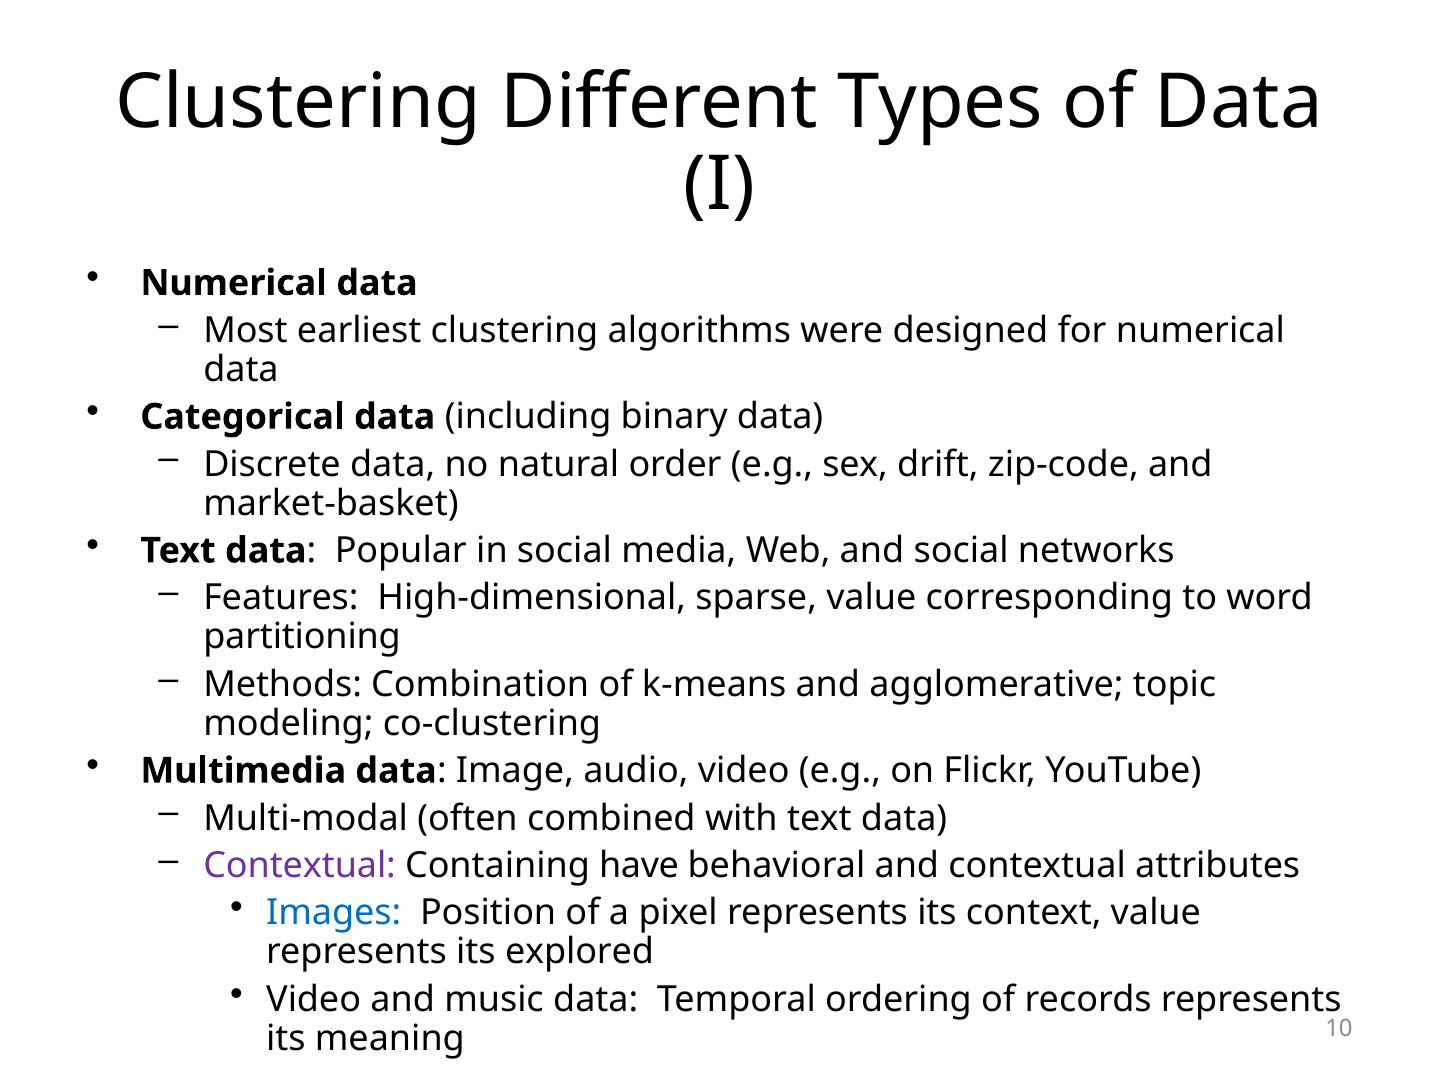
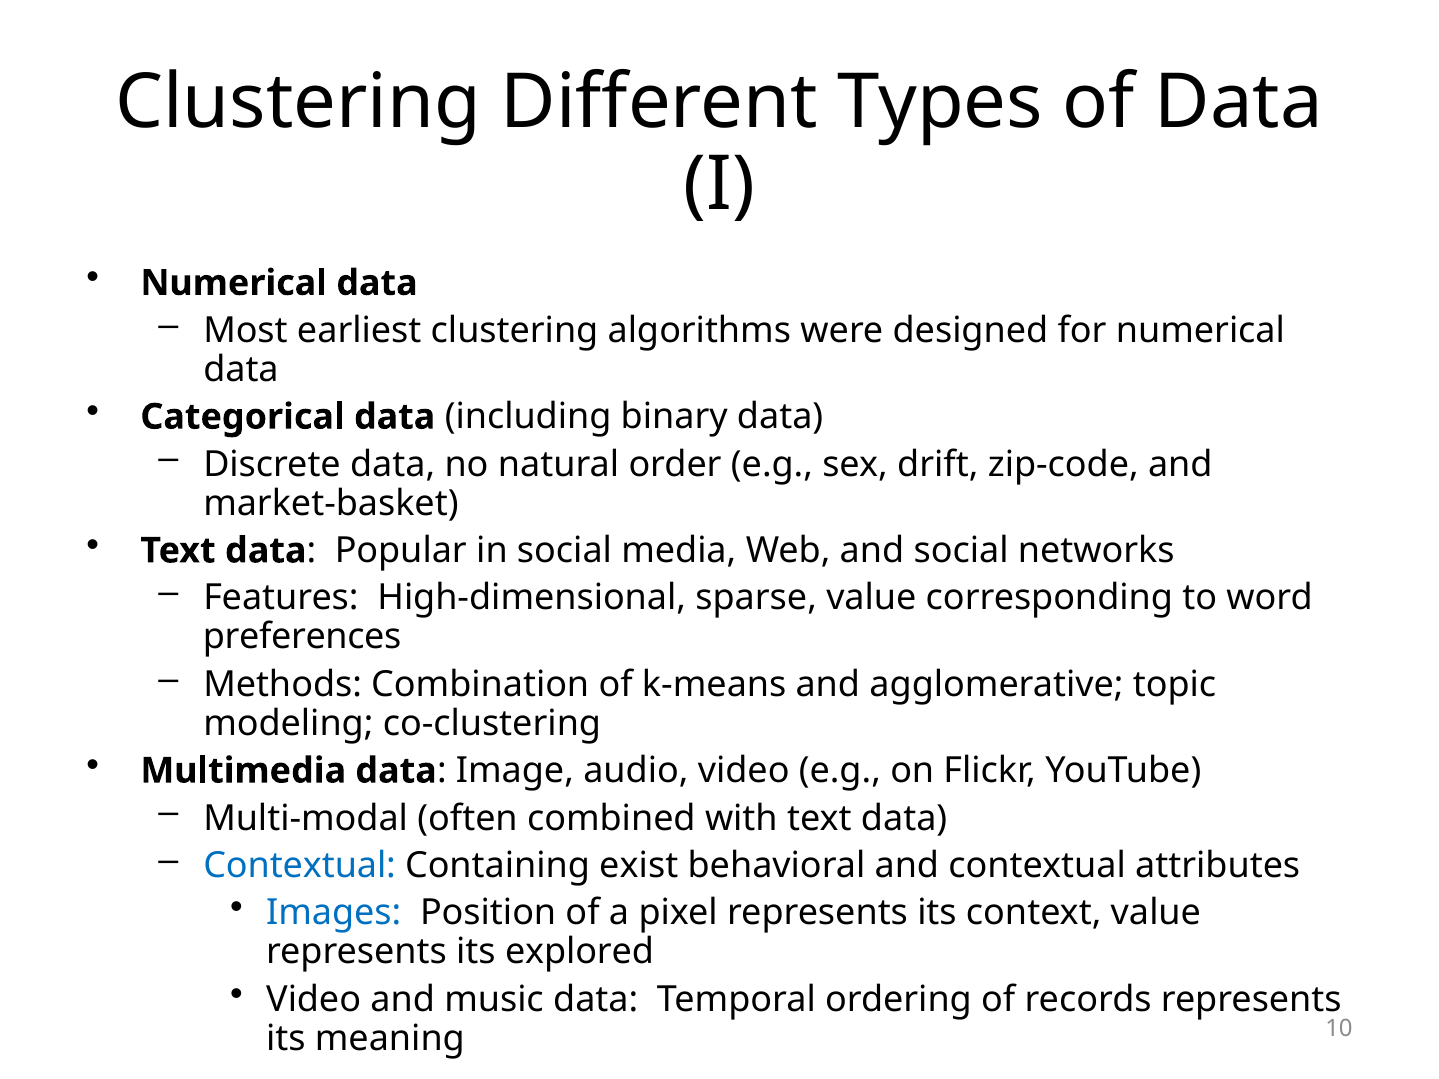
partitioning: partitioning -> preferences
Contextual at (300, 866) colour: purple -> blue
have: have -> exist
